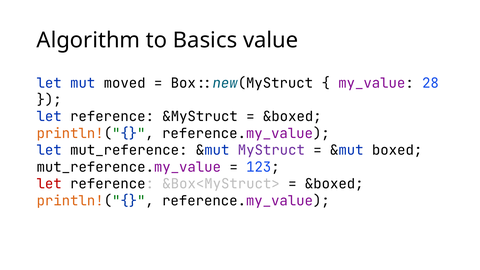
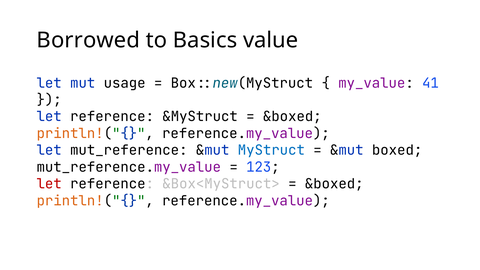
Algorithm: Algorithm -> Borrowed
moved: moved -> usage
28: 28 -> 41
MyStruct colour: purple -> blue
